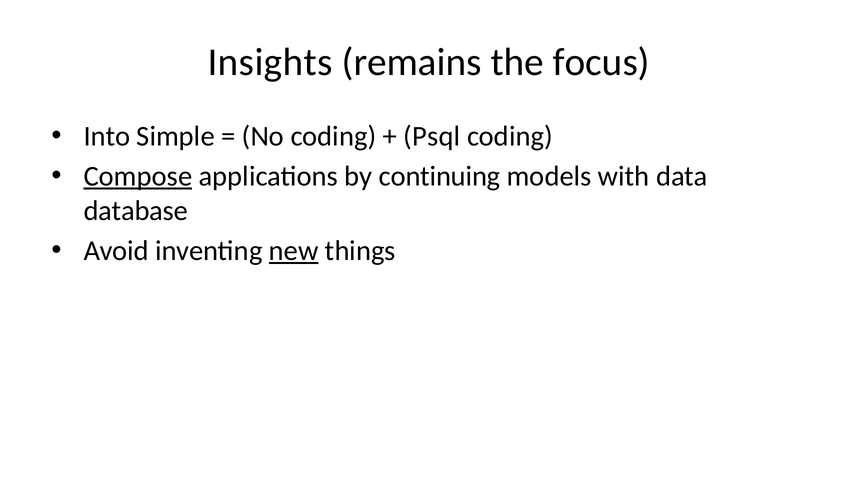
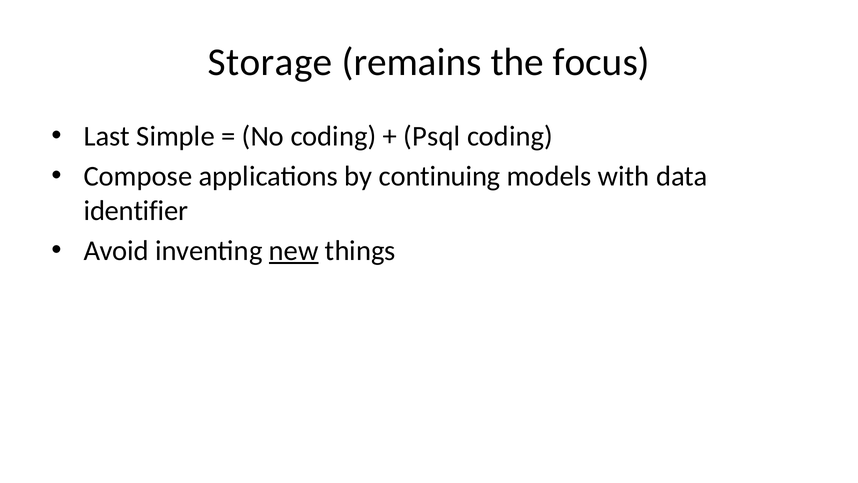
Insights: Insights -> Storage
Into: Into -> Last
Compose underline: present -> none
database: database -> identifier
